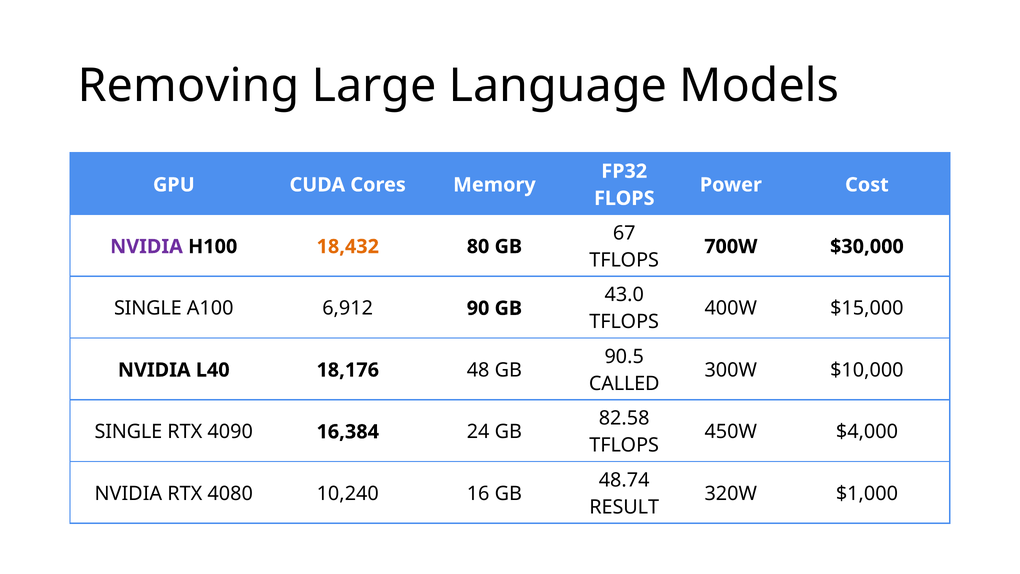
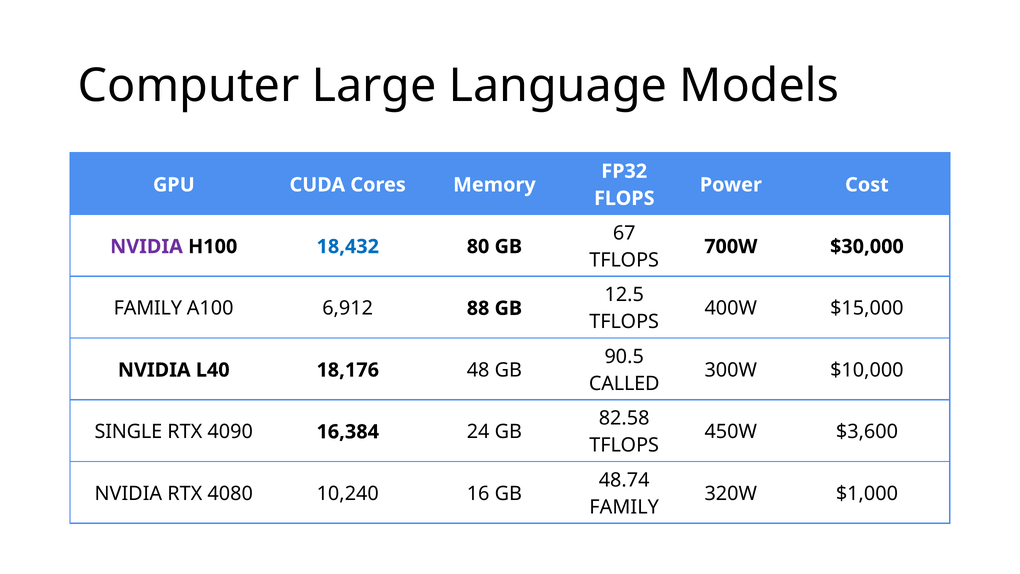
Removing: Removing -> Computer
18,432 colour: orange -> blue
43.0: 43.0 -> 12.5
SINGLE at (148, 308): SINGLE -> FAMILY
90: 90 -> 88
$4,000: $4,000 -> $3,600
RESULT at (624, 507): RESULT -> FAMILY
